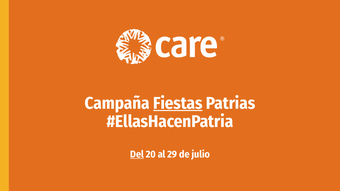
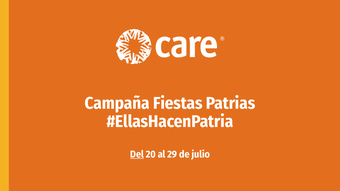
Fiestas underline: present -> none
